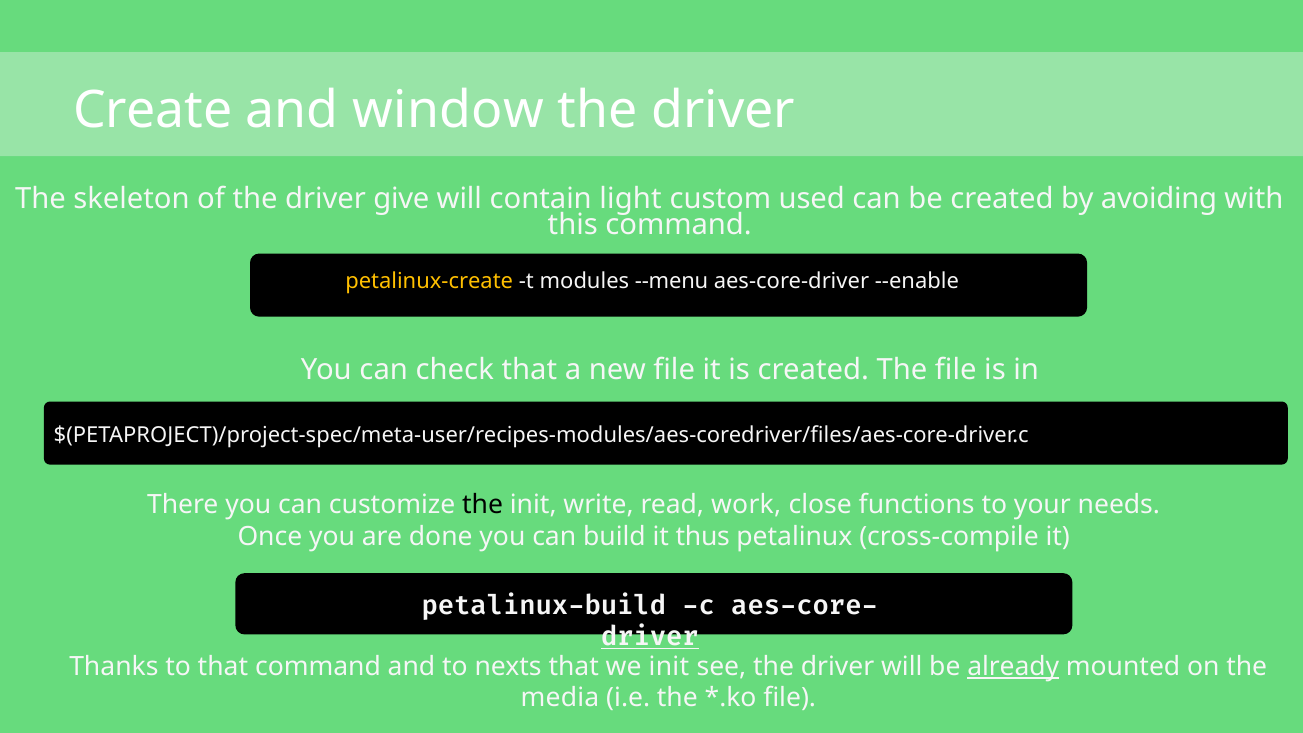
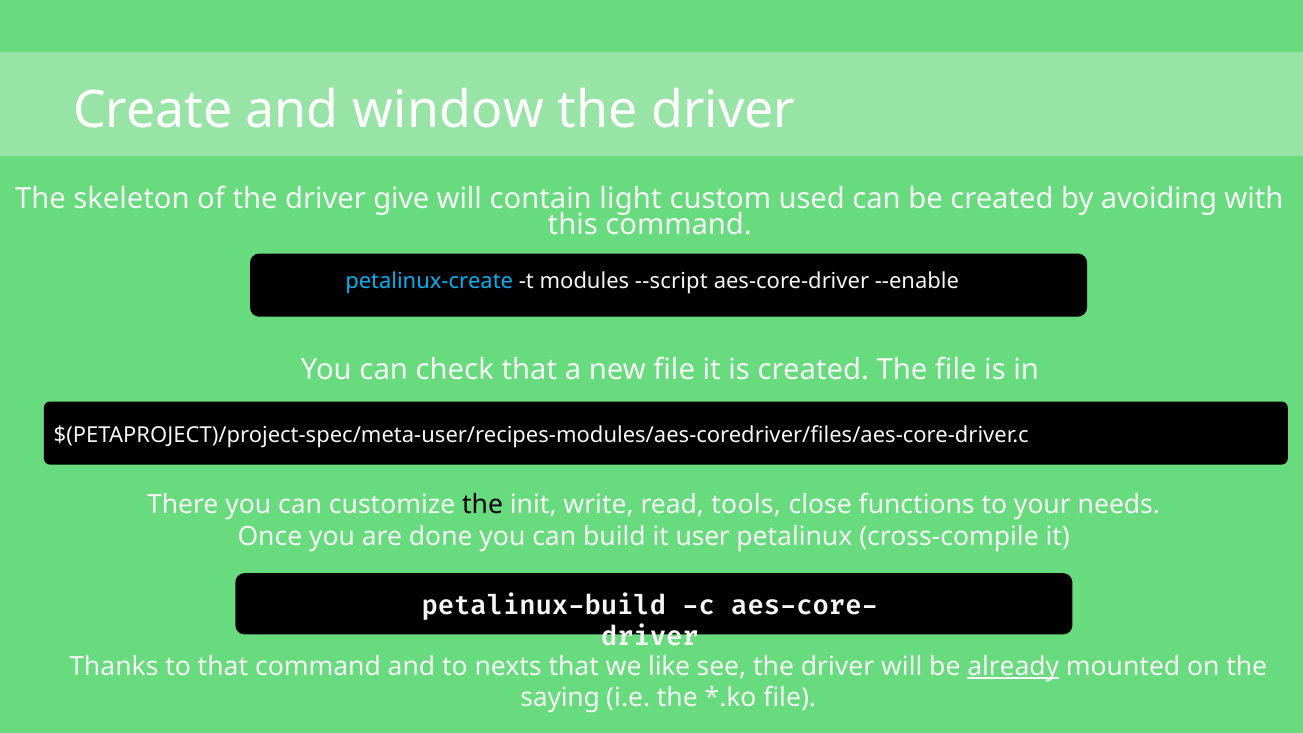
petalinux-create colour: yellow -> light blue
--menu: --menu -> --script
work: work -> tools
thus: thus -> user
driver at (650, 637) underline: present -> none
we init: init -> like
media: media -> saying
